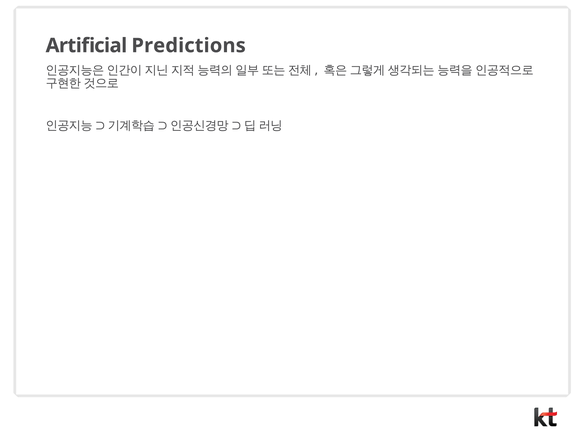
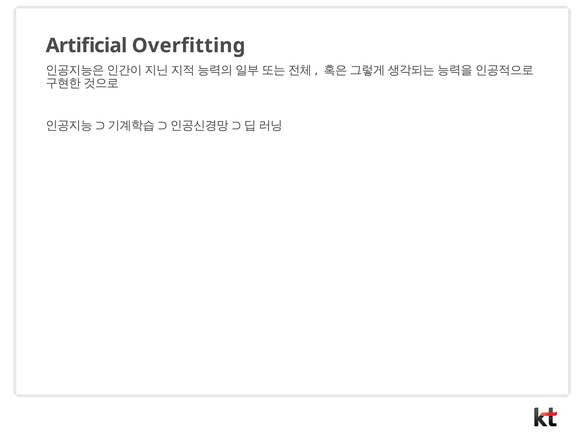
Predictions: Predictions -> Overfitting
